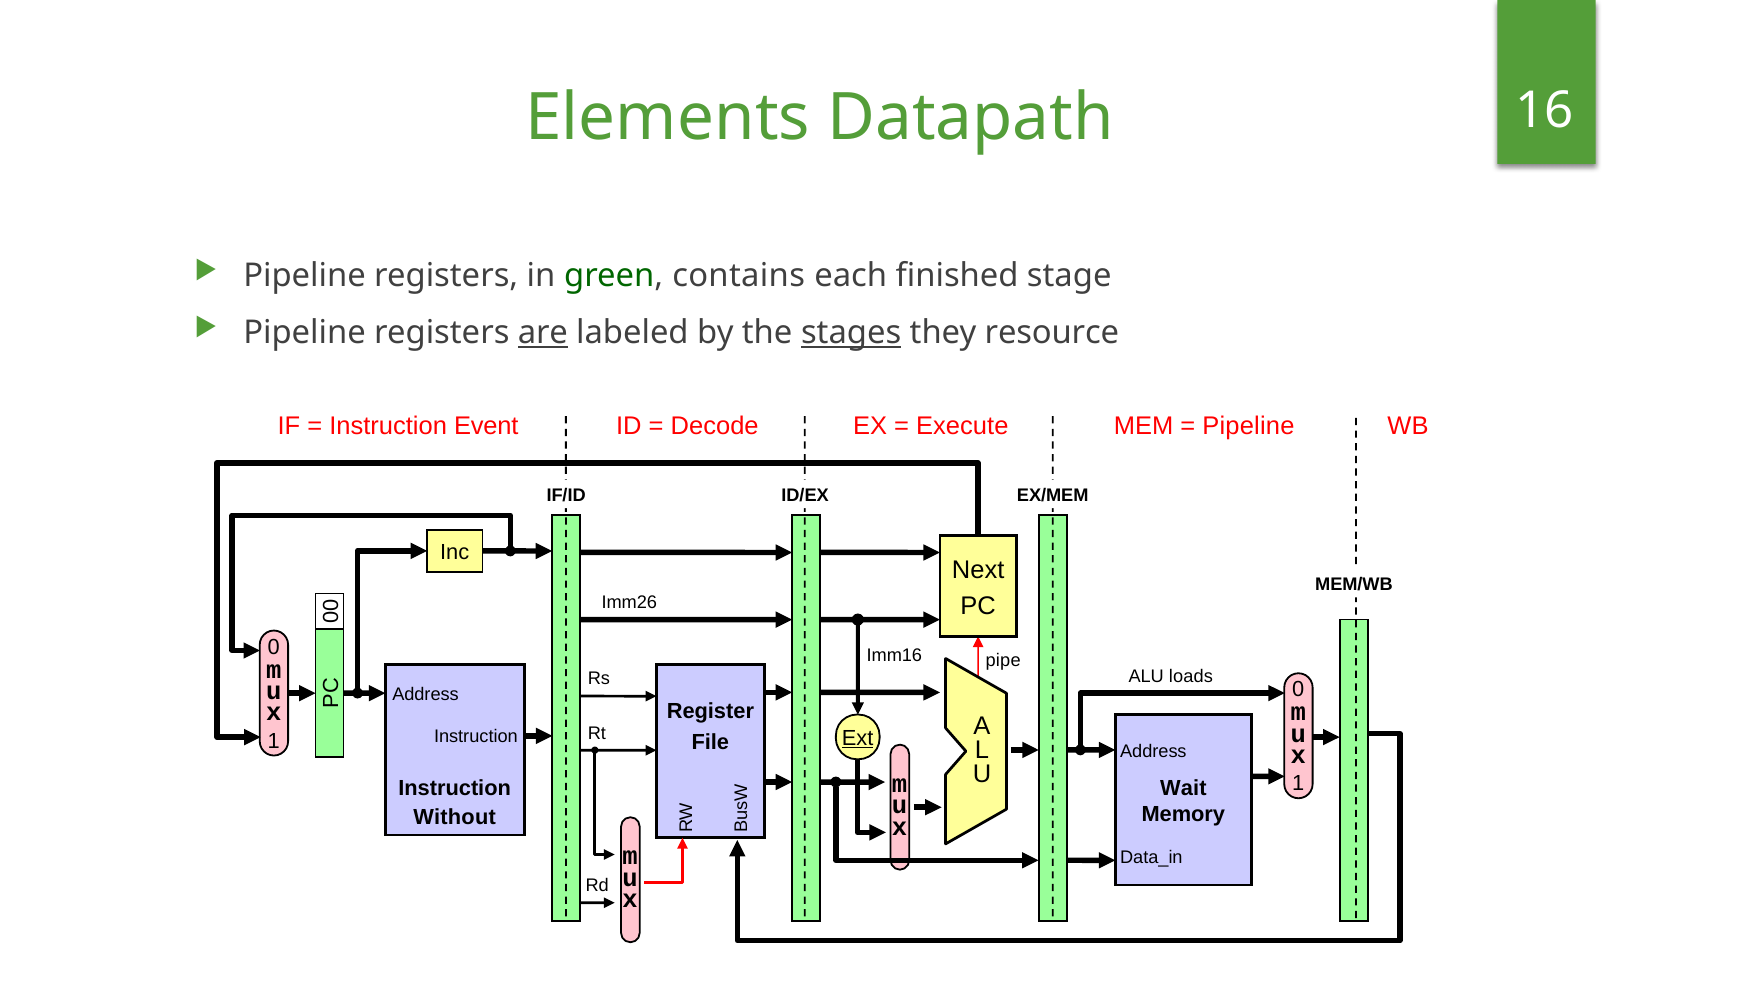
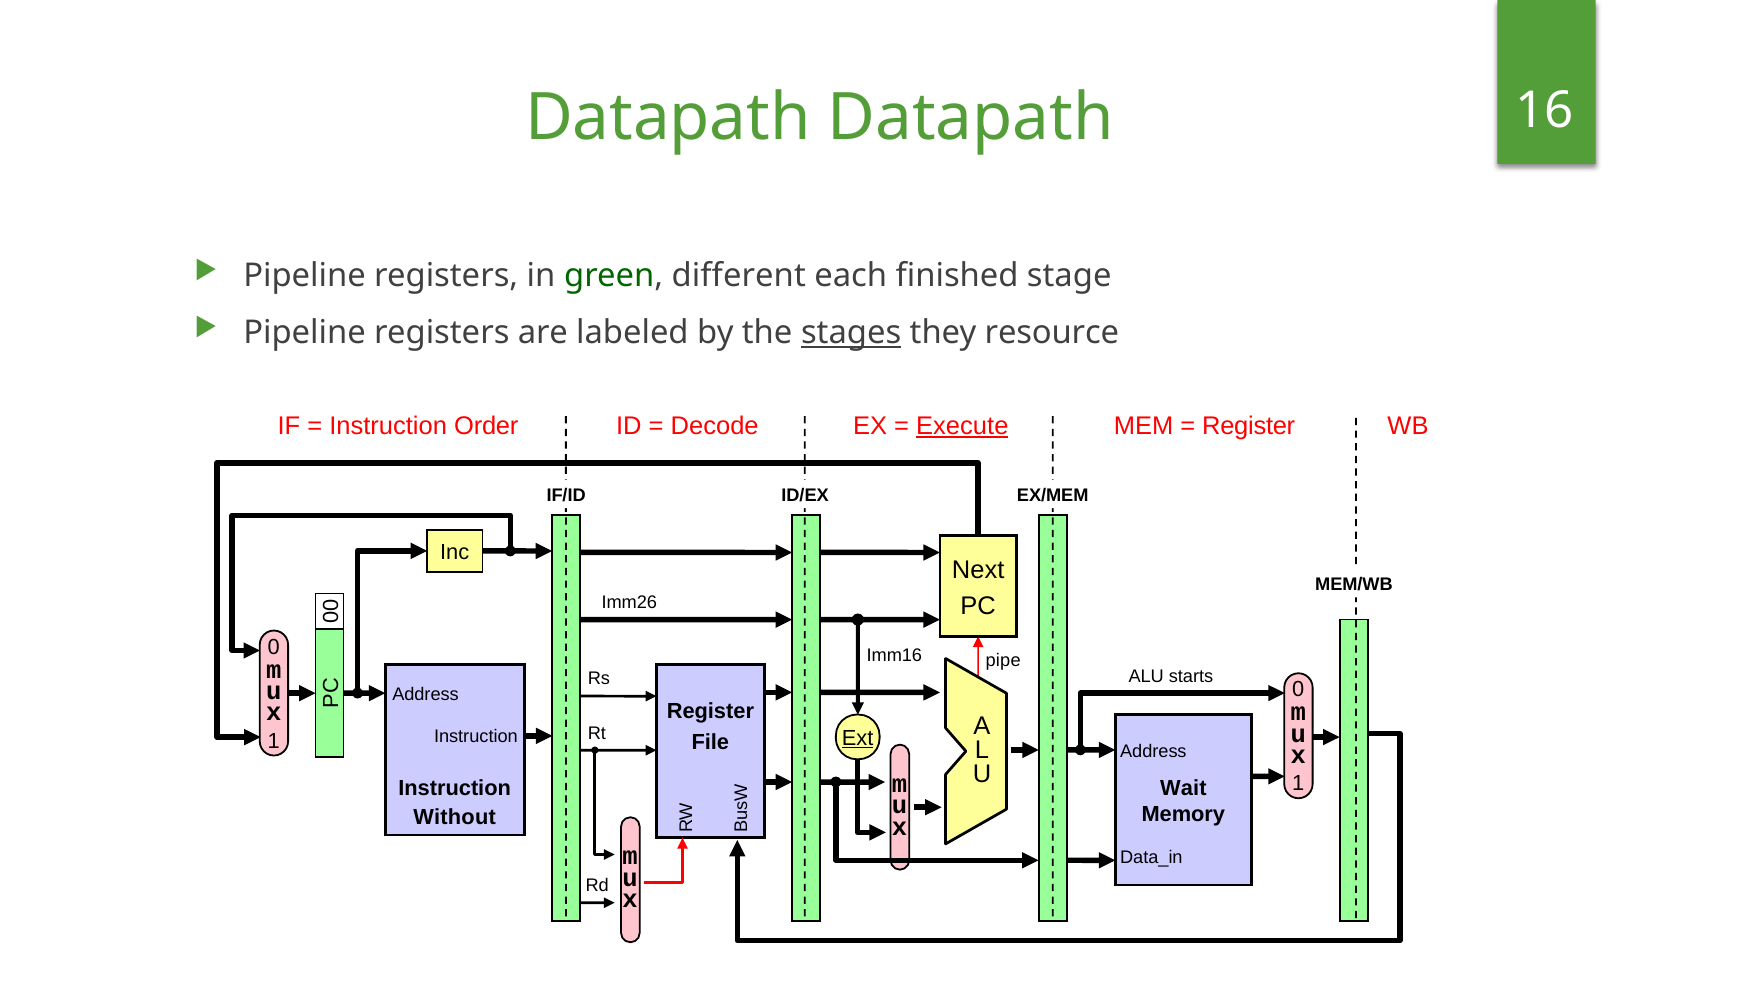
Elements at (668, 118): Elements -> Datapath
contains: contains -> different
are underline: present -> none
Event: Event -> Order
Execute underline: none -> present
Pipeline at (1248, 426): Pipeline -> Register
loads: loads -> starts
